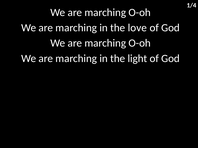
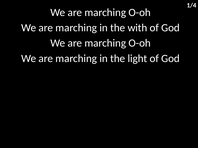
love: love -> with
